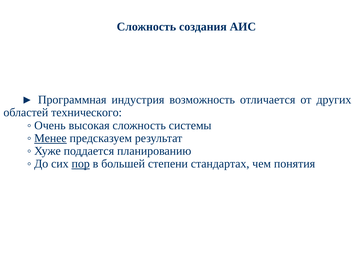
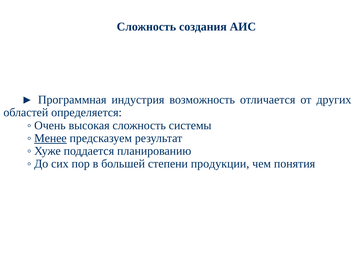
технического: технического -> определяется
пор underline: present -> none
стандартах: стандартах -> продукции
